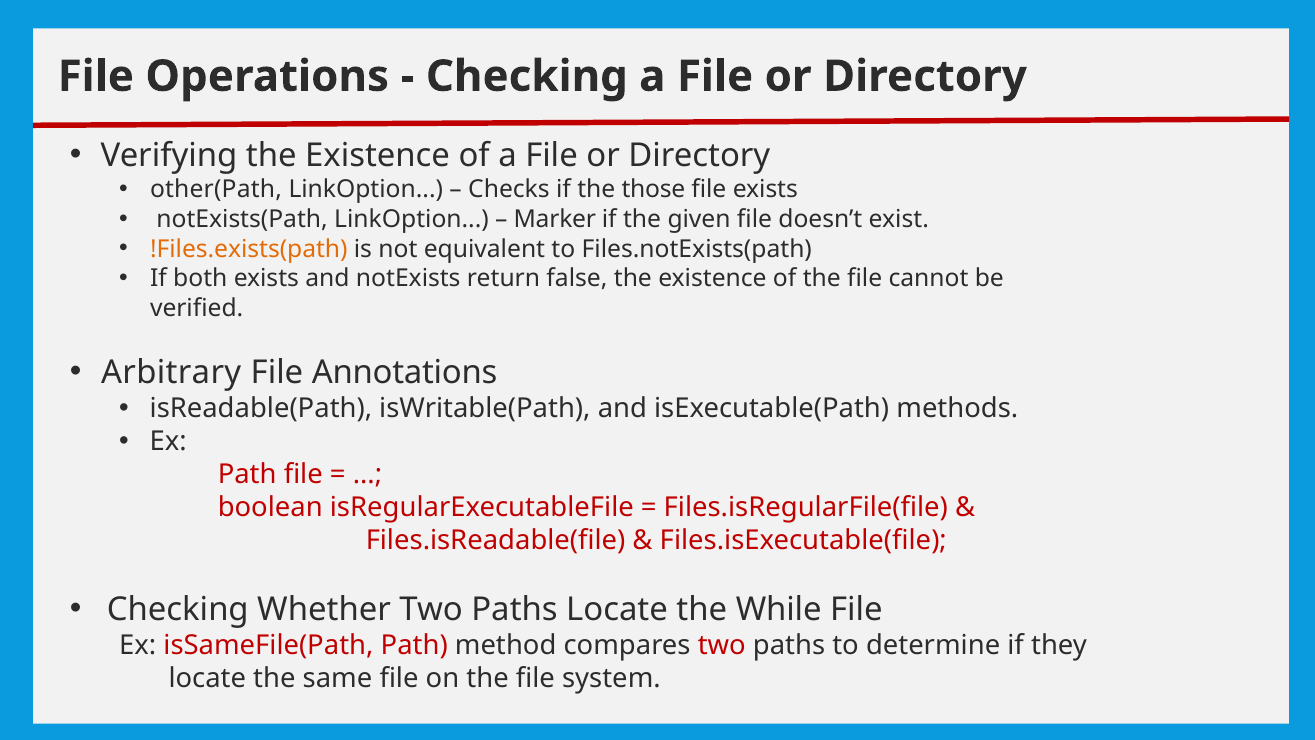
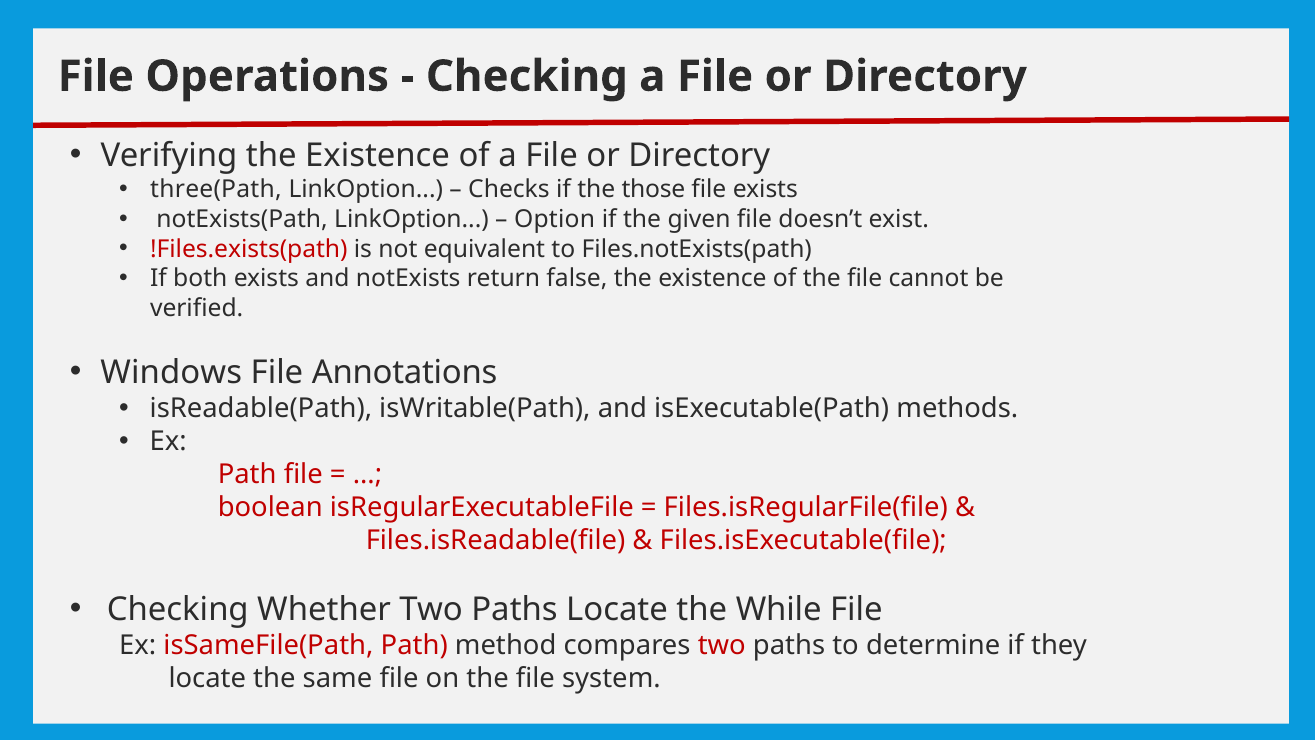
other(Path: other(Path -> three(Path
Marker: Marker -> Option
!Files.exists(path colour: orange -> red
Arbitrary: Arbitrary -> Windows
